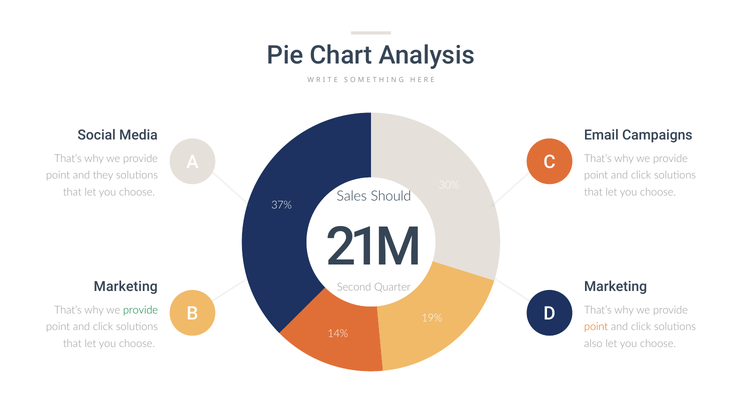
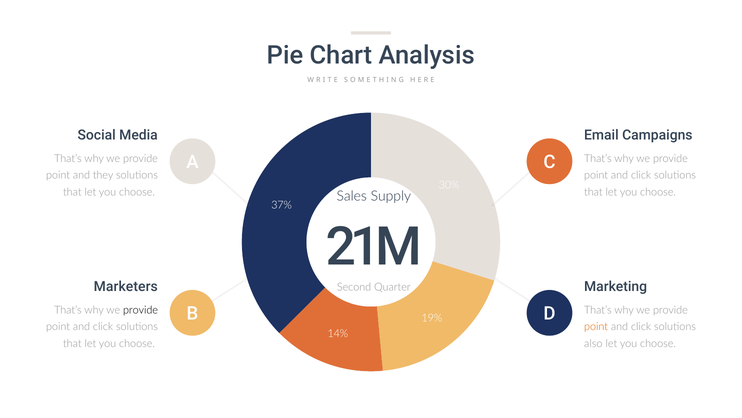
Should: Should -> Supply
Marketing at (126, 287): Marketing -> Marketers
provide at (141, 310) colour: green -> black
